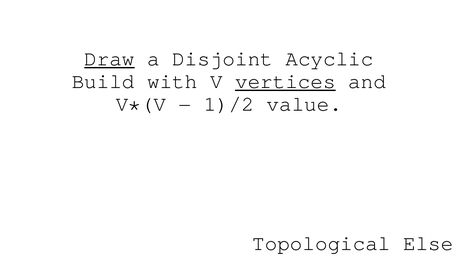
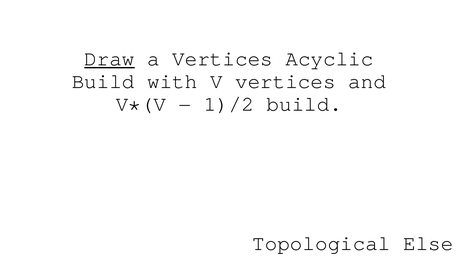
a Disjoint: Disjoint -> Vertices
vertices at (285, 81) underline: present -> none
1)/2 value: value -> build
